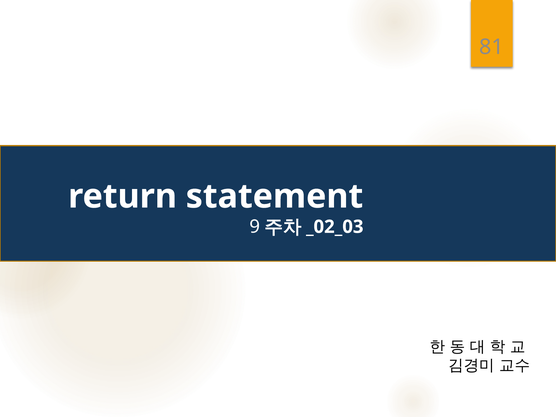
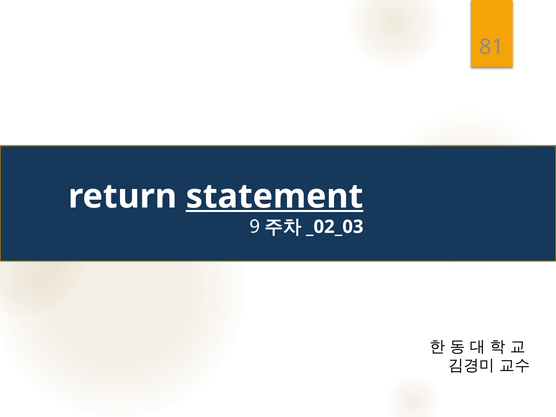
statement underline: none -> present
